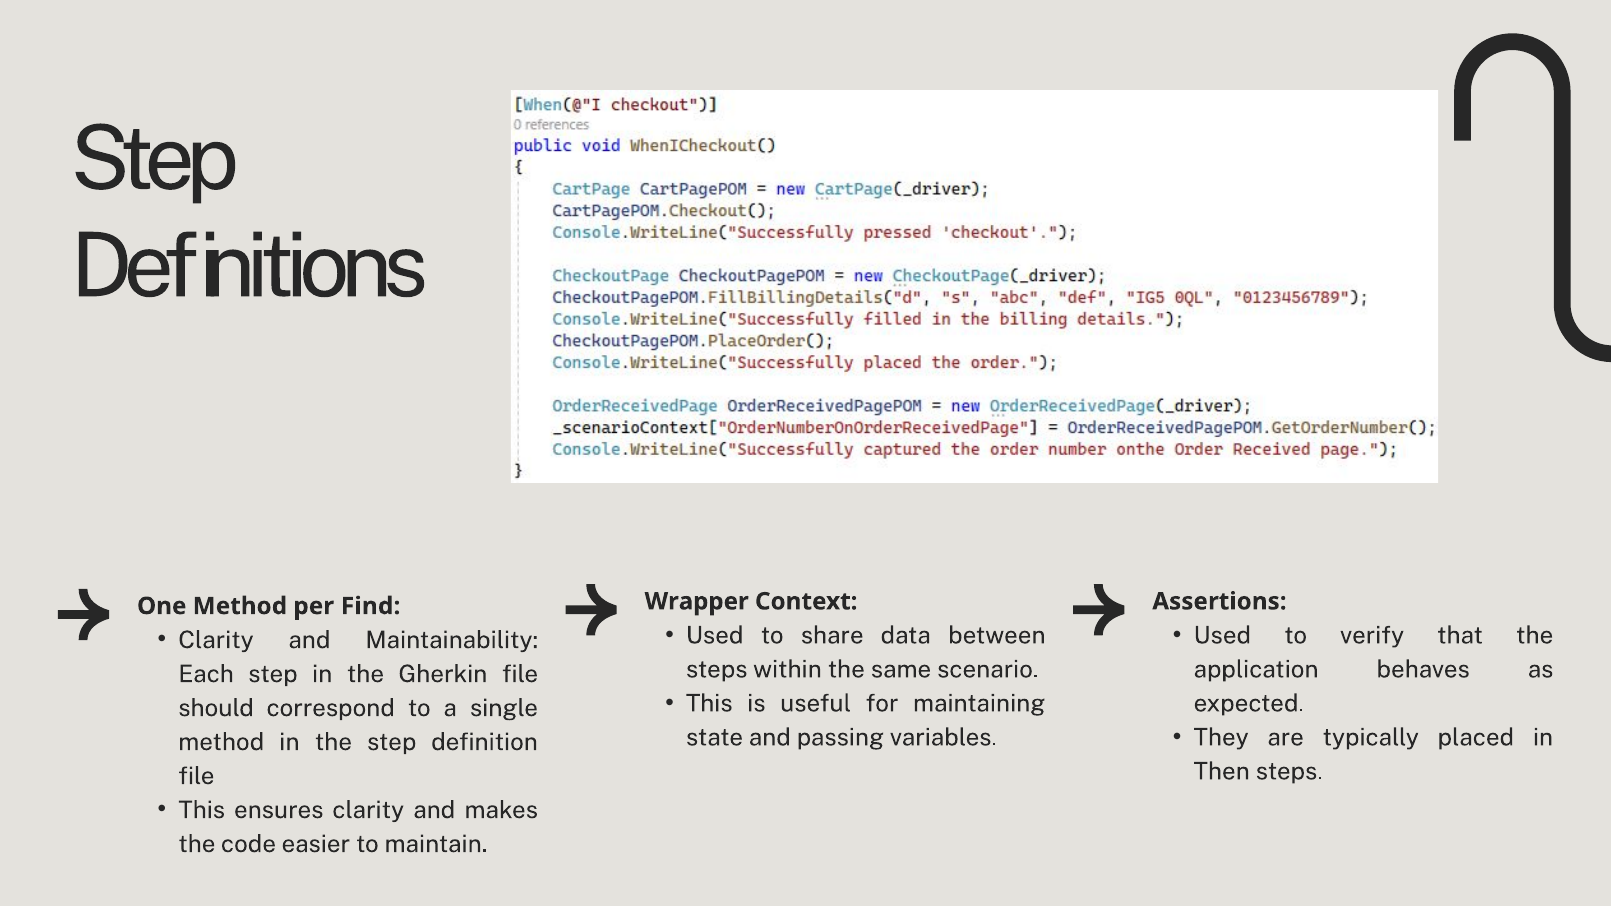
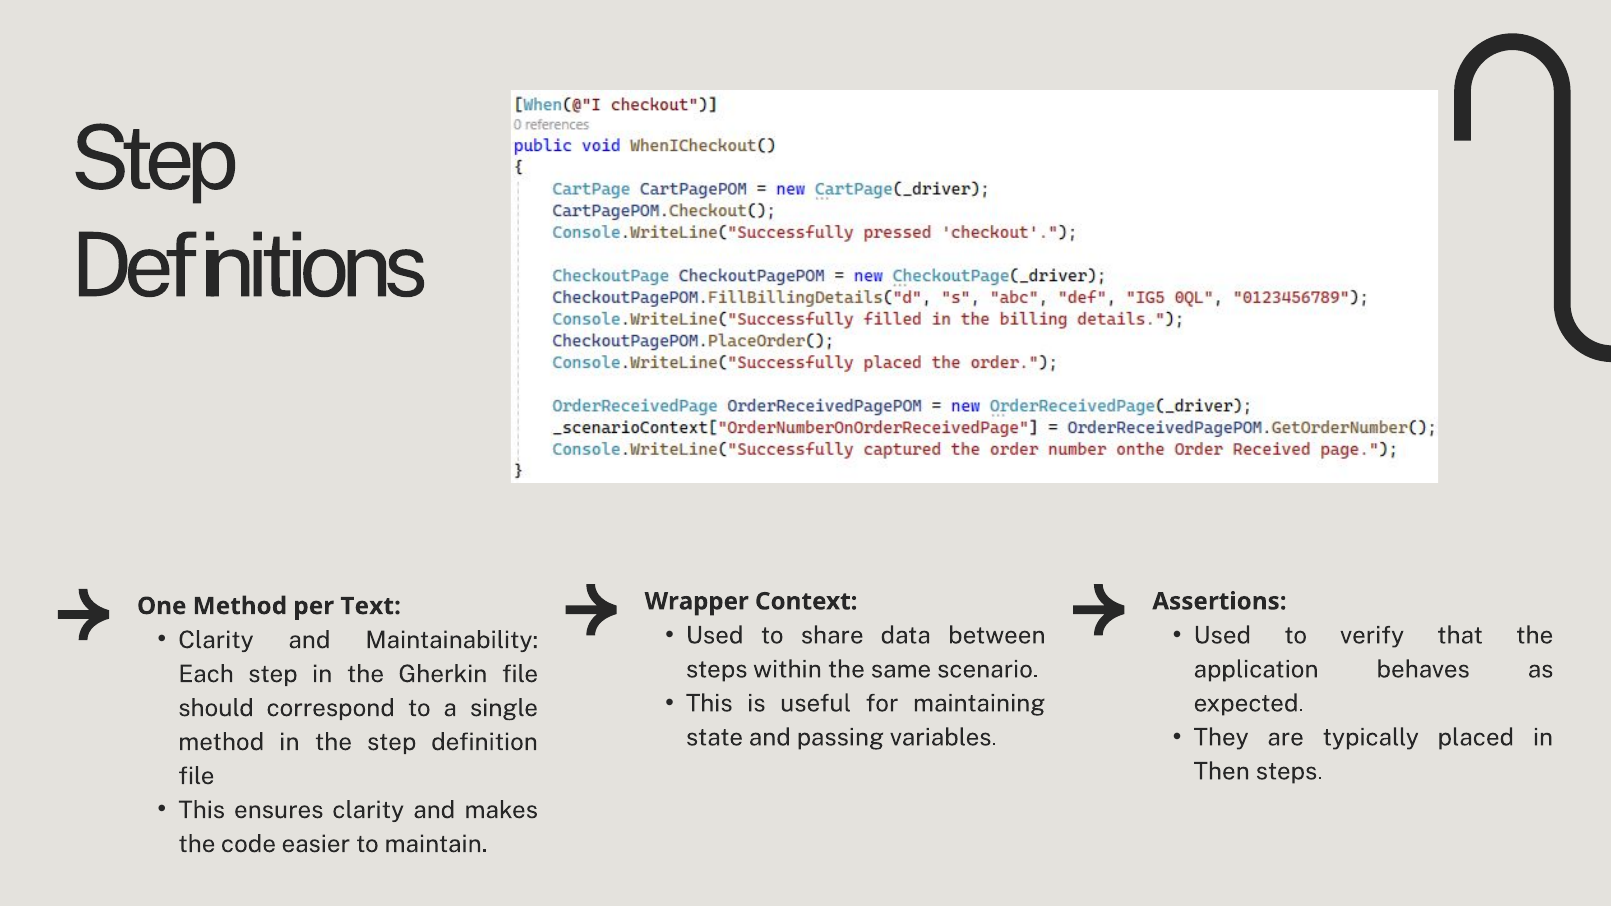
Find: Find -> Text
